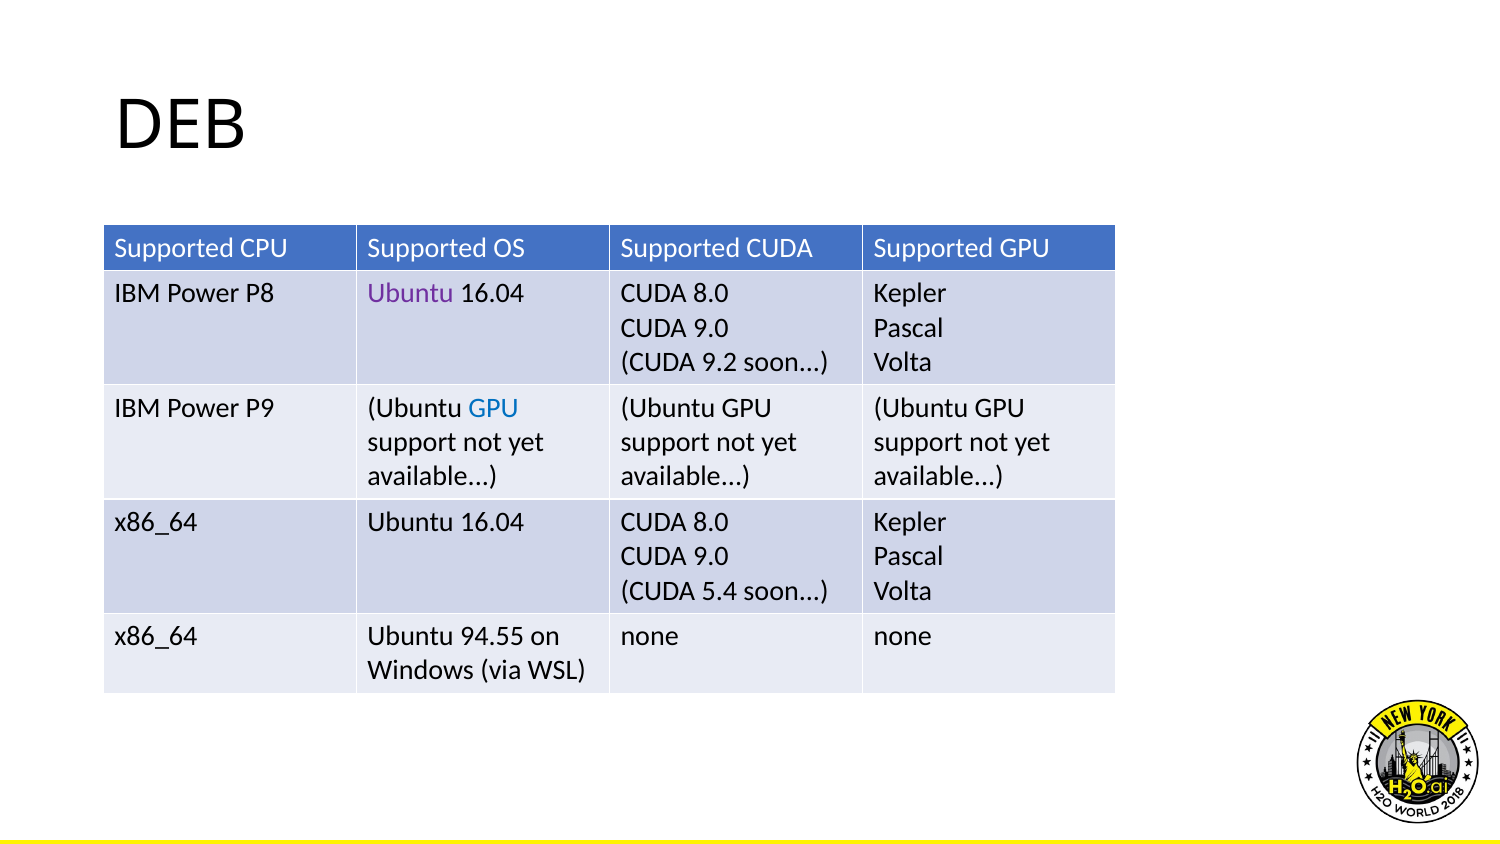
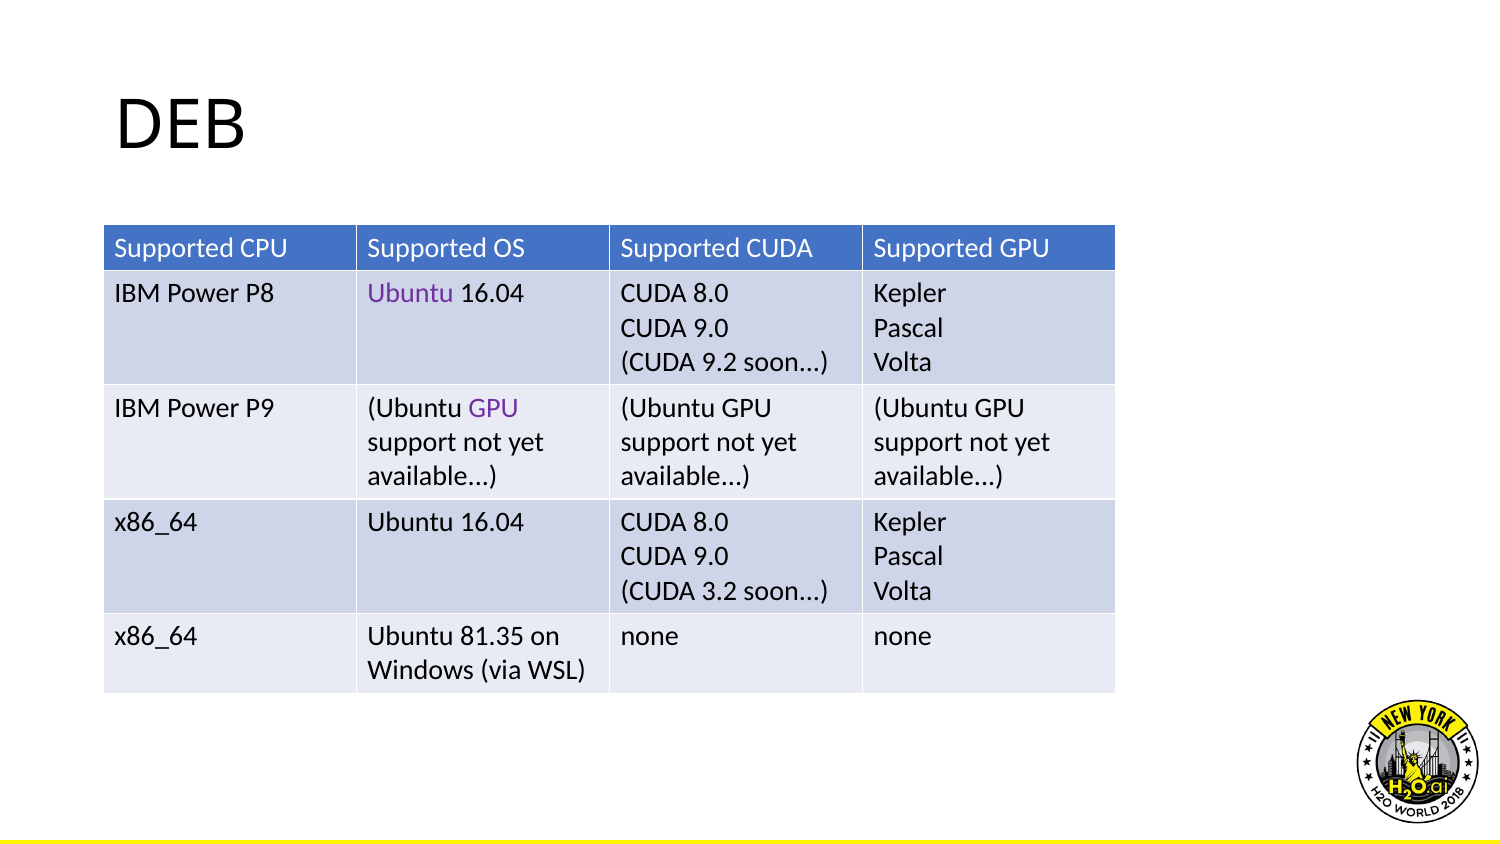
GPU at (494, 408) colour: blue -> purple
5.4: 5.4 -> 3.2
94.55: 94.55 -> 81.35
